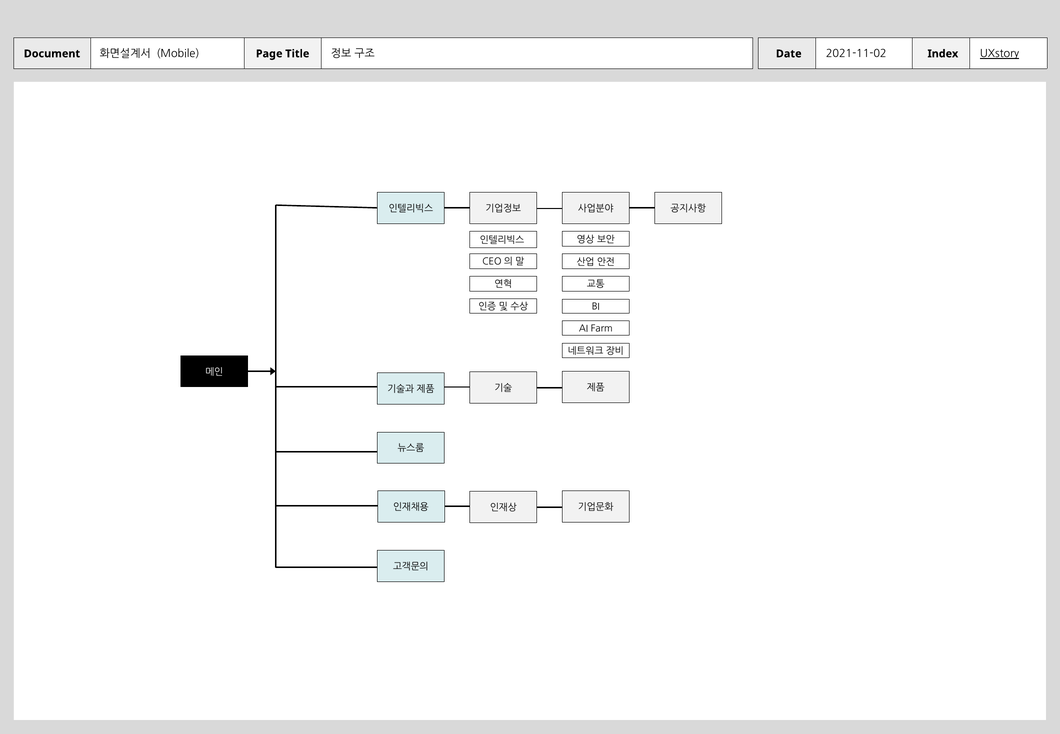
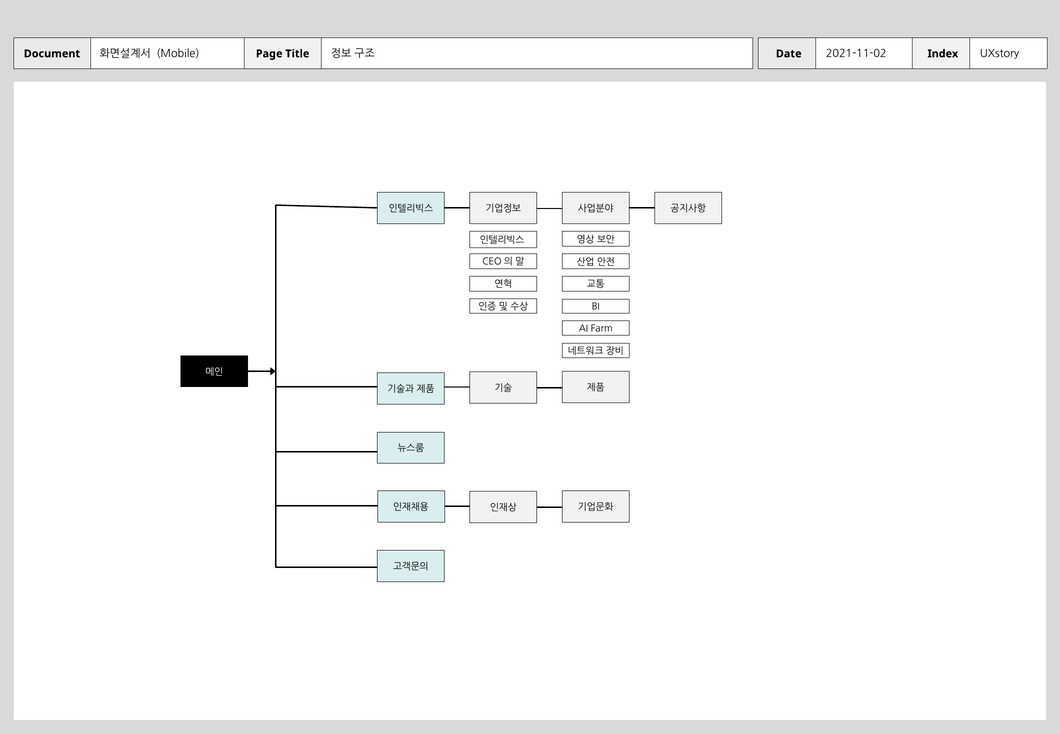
UXstory underline: present -> none
